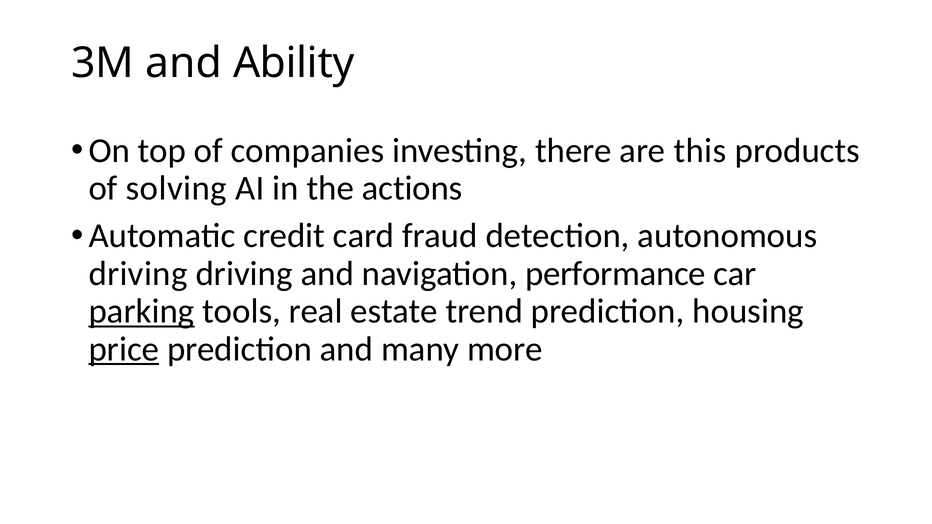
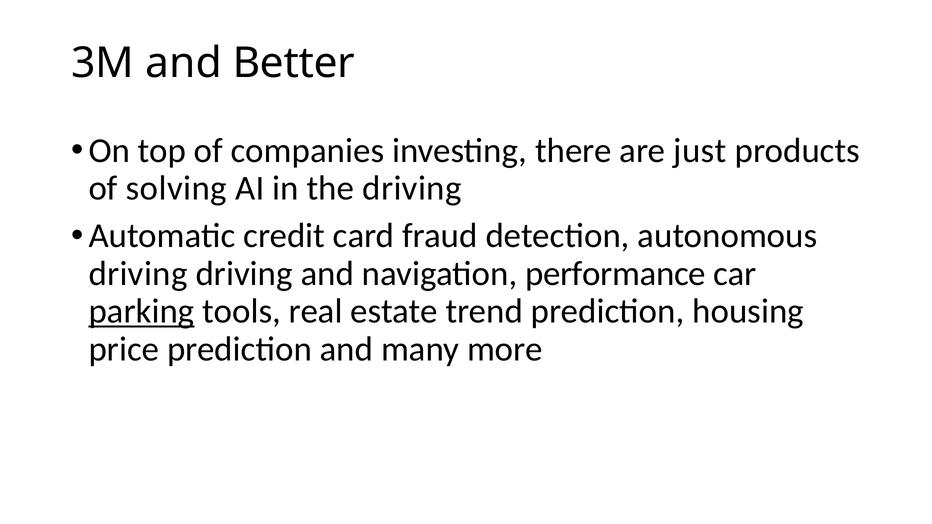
Ability: Ability -> Better
this: this -> just
the actions: actions -> driving
price underline: present -> none
